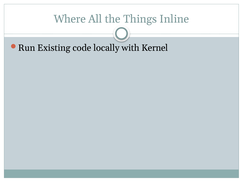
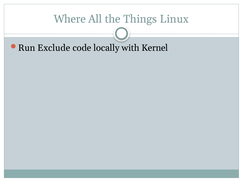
Inline: Inline -> Linux
Existing: Existing -> Exclude
